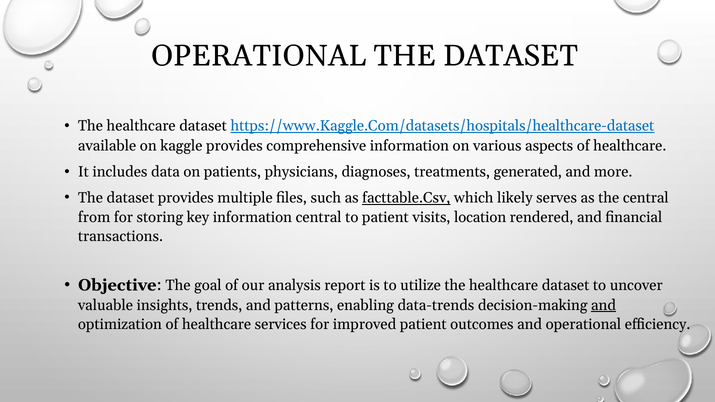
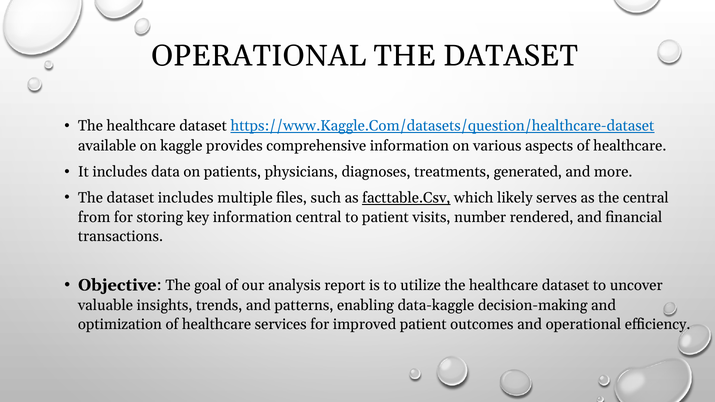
https://www.Kaggle.Com/datasets/hospitals/healthcare-dataset: https://www.Kaggle.Com/datasets/hospitals/healthcare-dataset -> https://www.Kaggle.Com/datasets/question/healthcare-dataset
dataset provides: provides -> includes
location: location -> number
data-trends: data-trends -> data-kaggle
and at (604, 305) underline: present -> none
